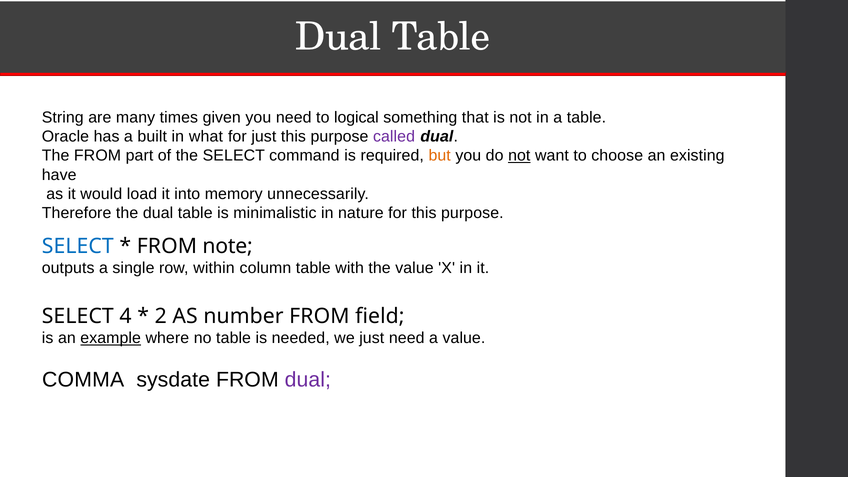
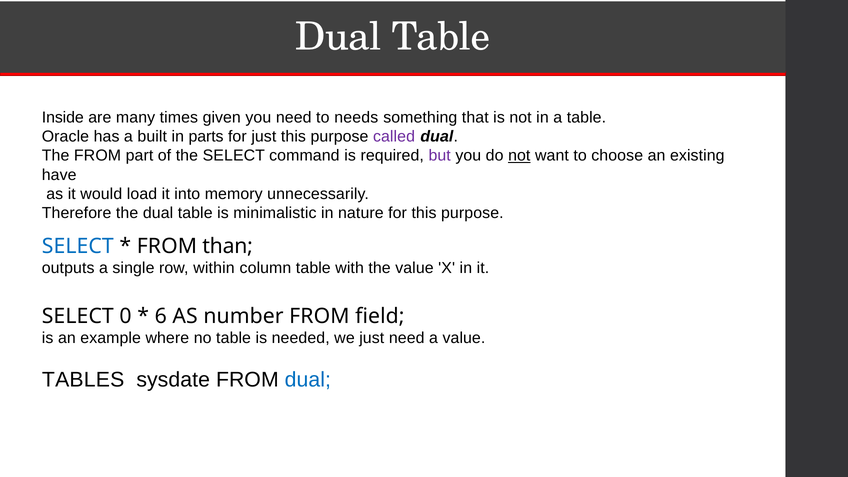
String: String -> Inside
logical: logical -> needs
what: what -> parts
but colour: orange -> purple
note: note -> than
4: 4 -> 0
2: 2 -> 6
example underline: present -> none
COMMA: COMMA -> TABLES
dual at (308, 380) colour: purple -> blue
